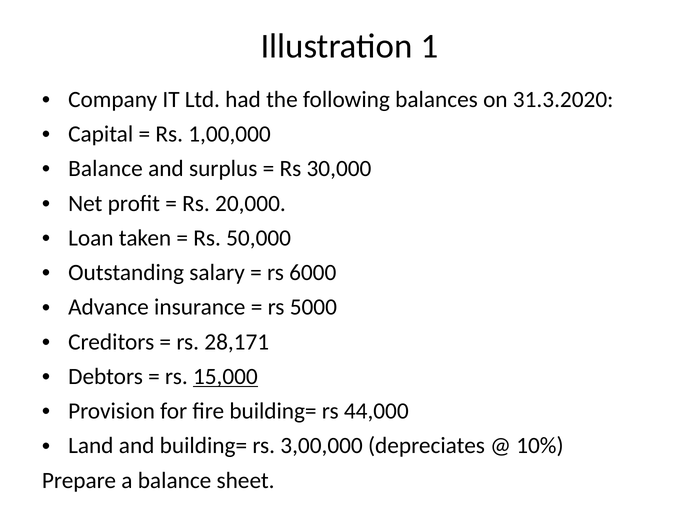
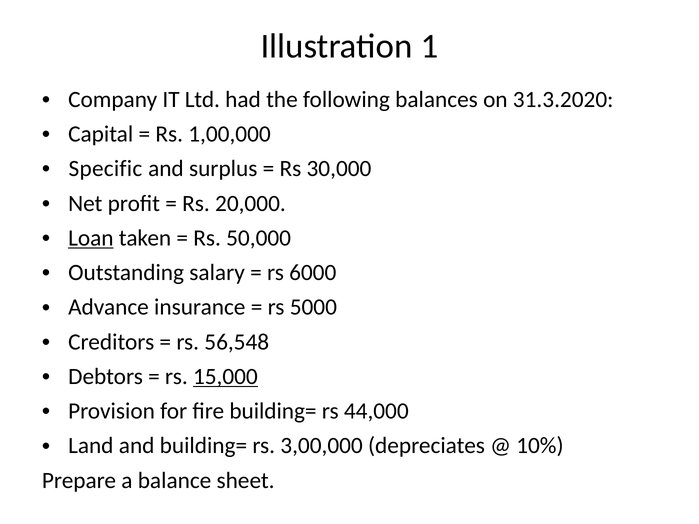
Balance at (105, 169): Balance -> Specific
Loan underline: none -> present
28,171: 28,171 -> 56,548
